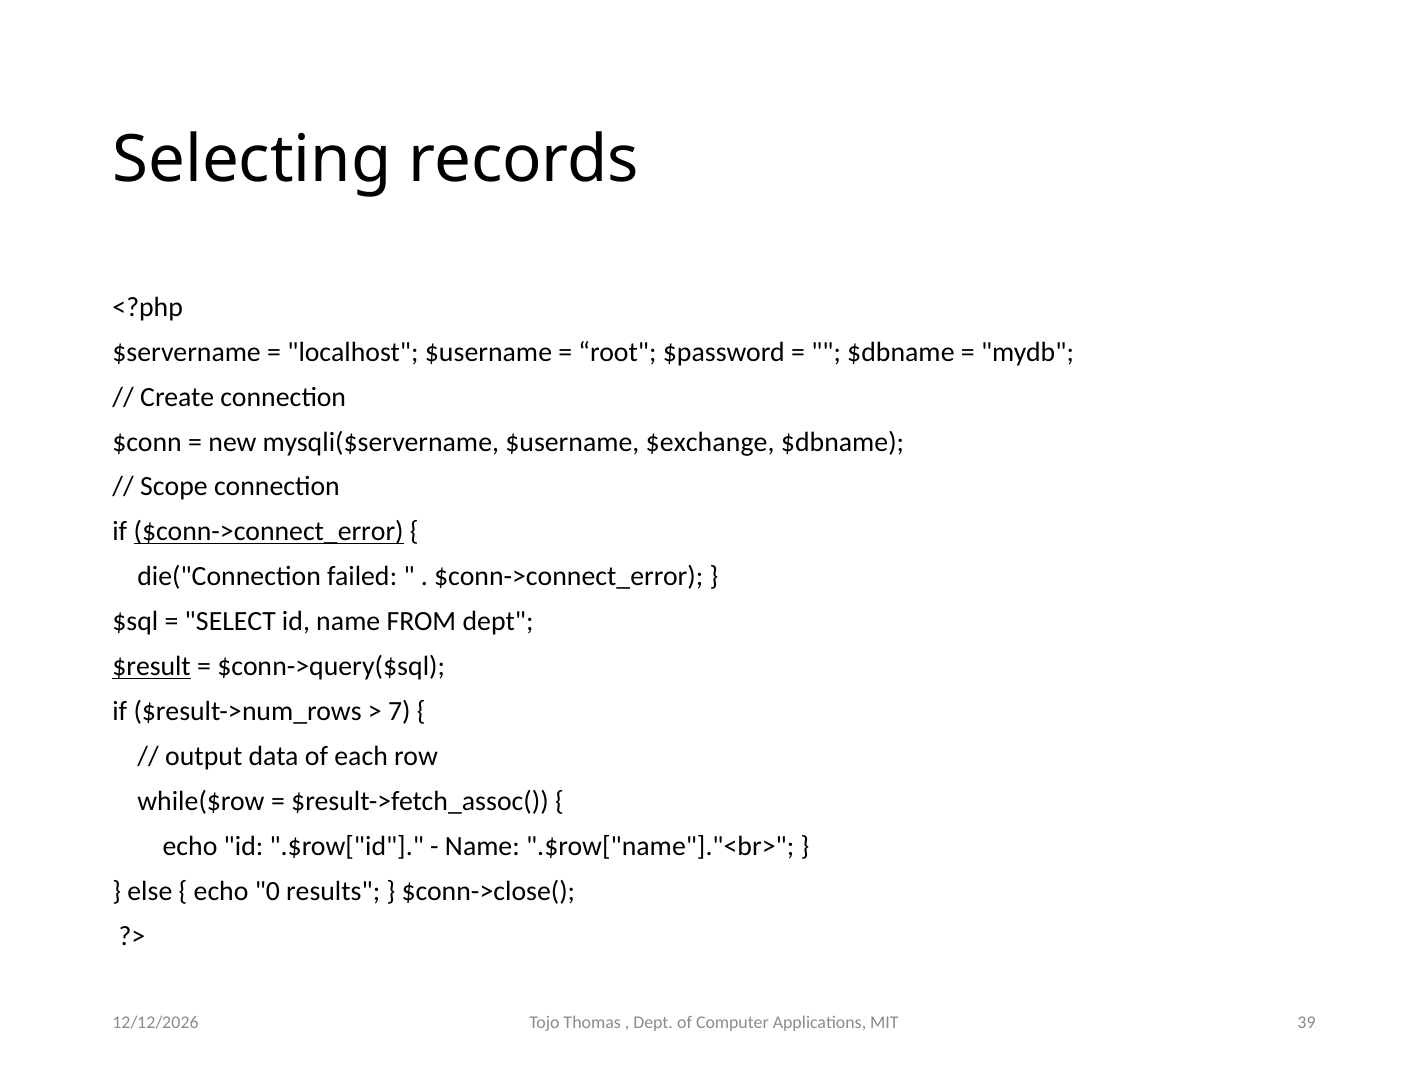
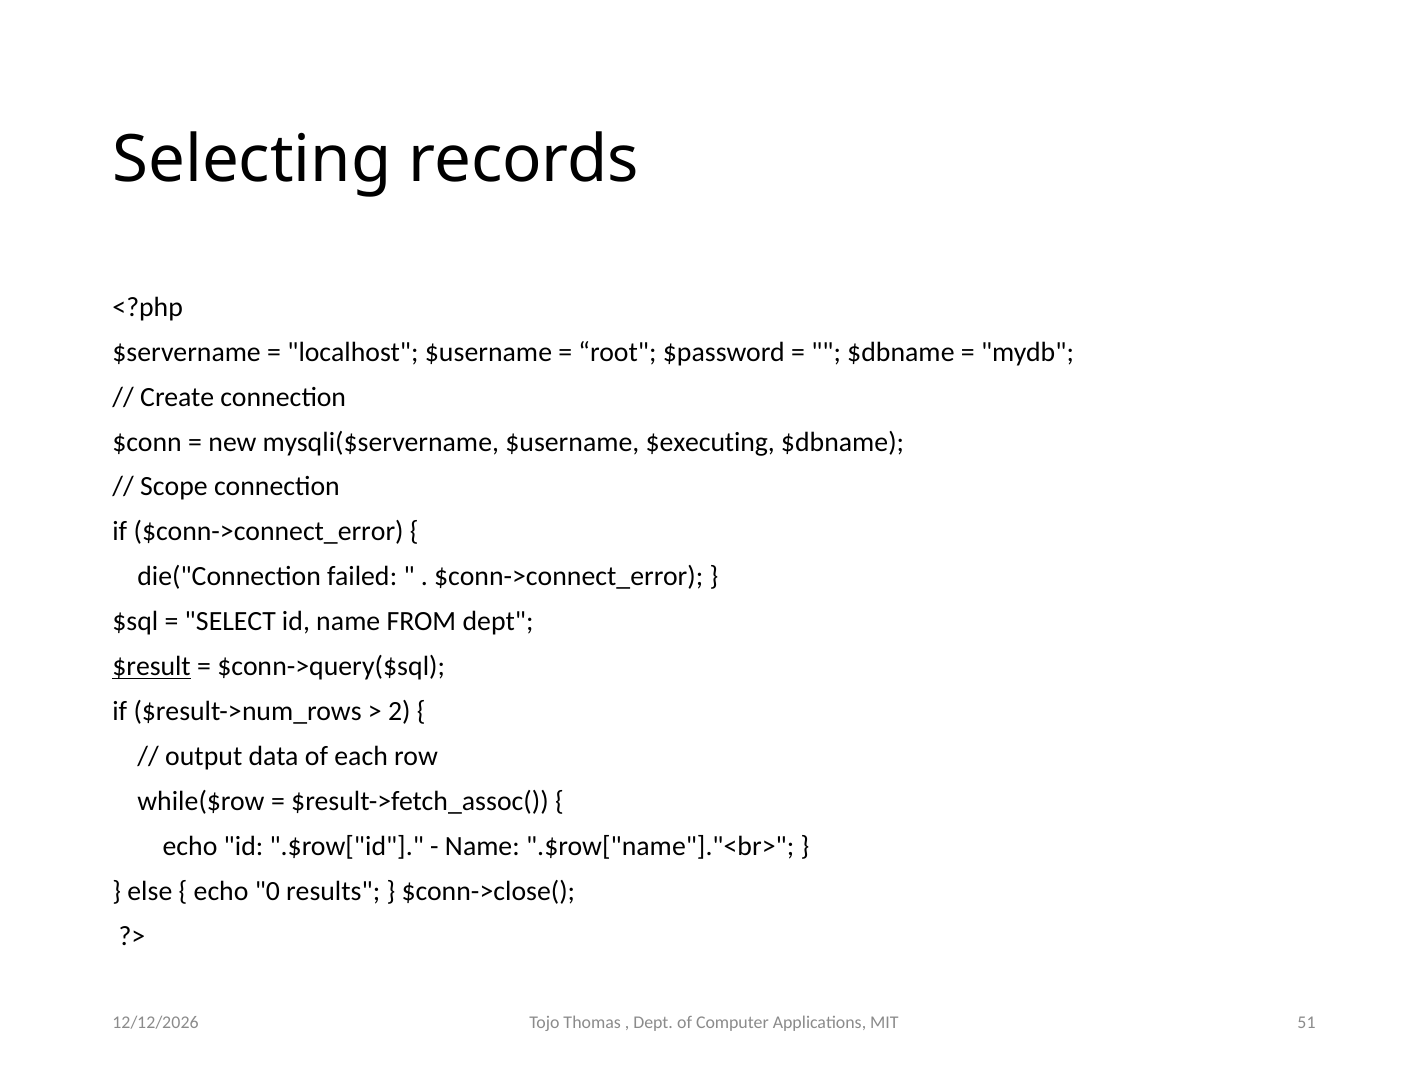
$exchange: $exchange -> $executing
$conn->connect_error at (269, 532) underline: present -> none
7: 7 -> 2
39: 39 -> 51
